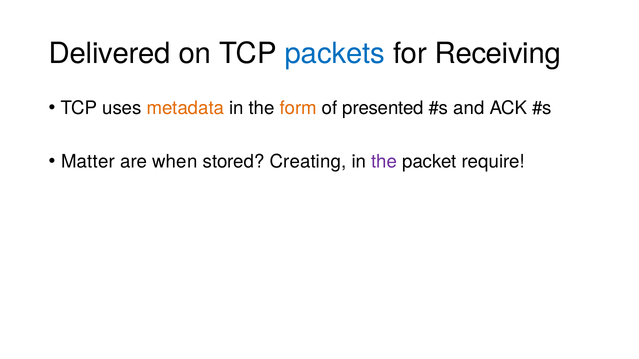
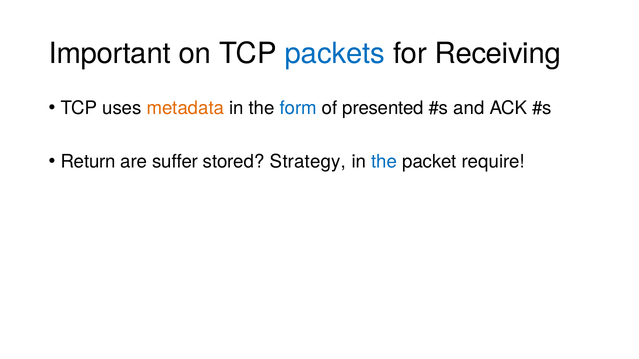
Delivered: Delivered -> Important
form colour: orange -> blue
Matter: Matter -> Return
when: when -> suffer
Creating: Creating -> Strategy
the at (384, 162) colour: purple -> blue
